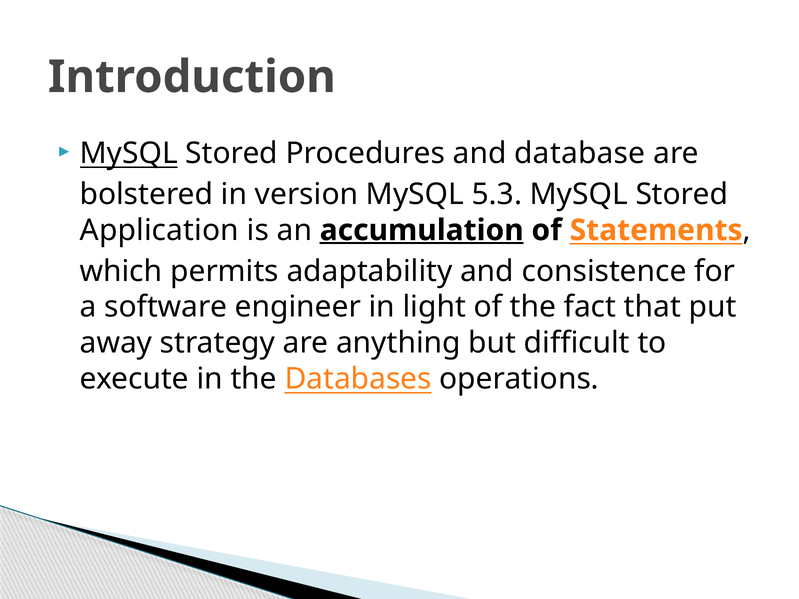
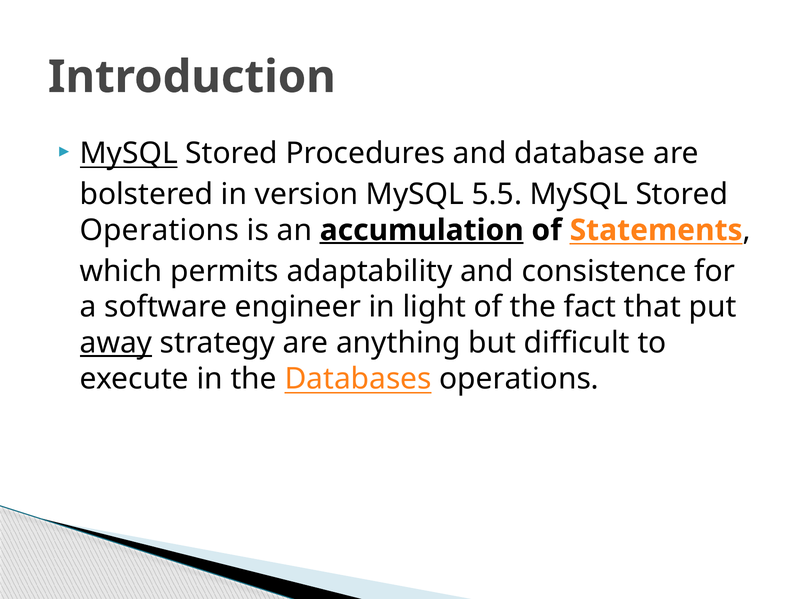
5.3: 5.3 -> 5.5
Application at (159, 230): Application -> Operations
away underline: none -> present
